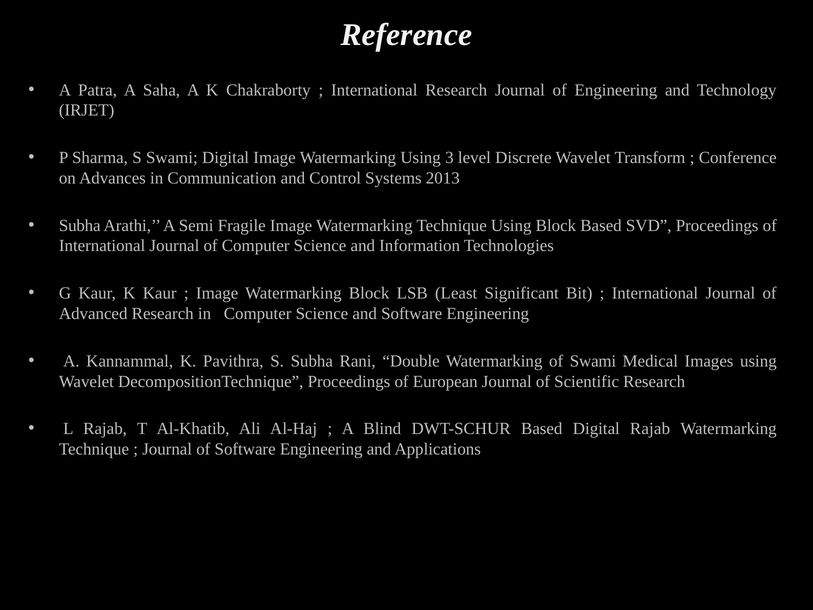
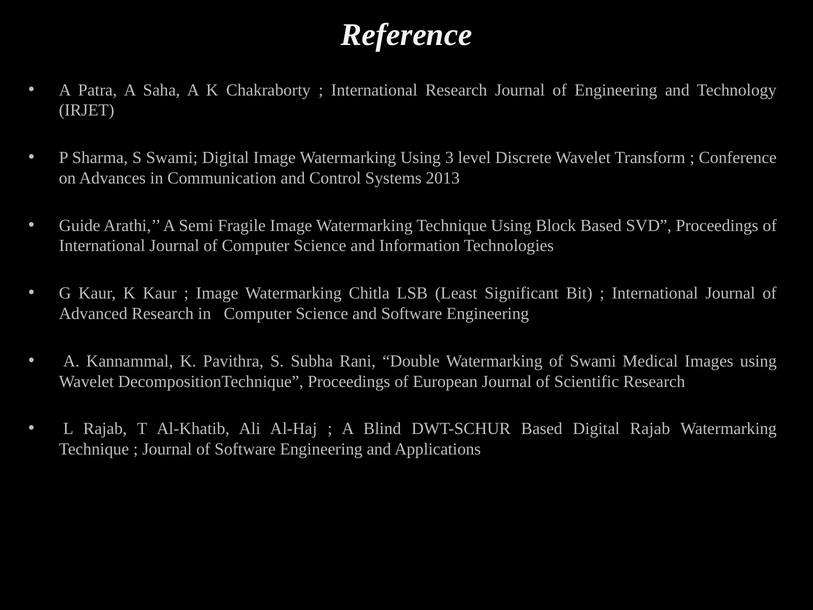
Subha at (80, 225): Subha -> Guide
Watermarking Block: Block -> Chitla
